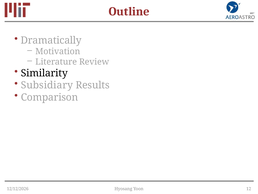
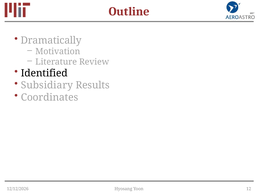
Similarity: Similarity -> Identified
Comparison: Comparison -> Coordinates
